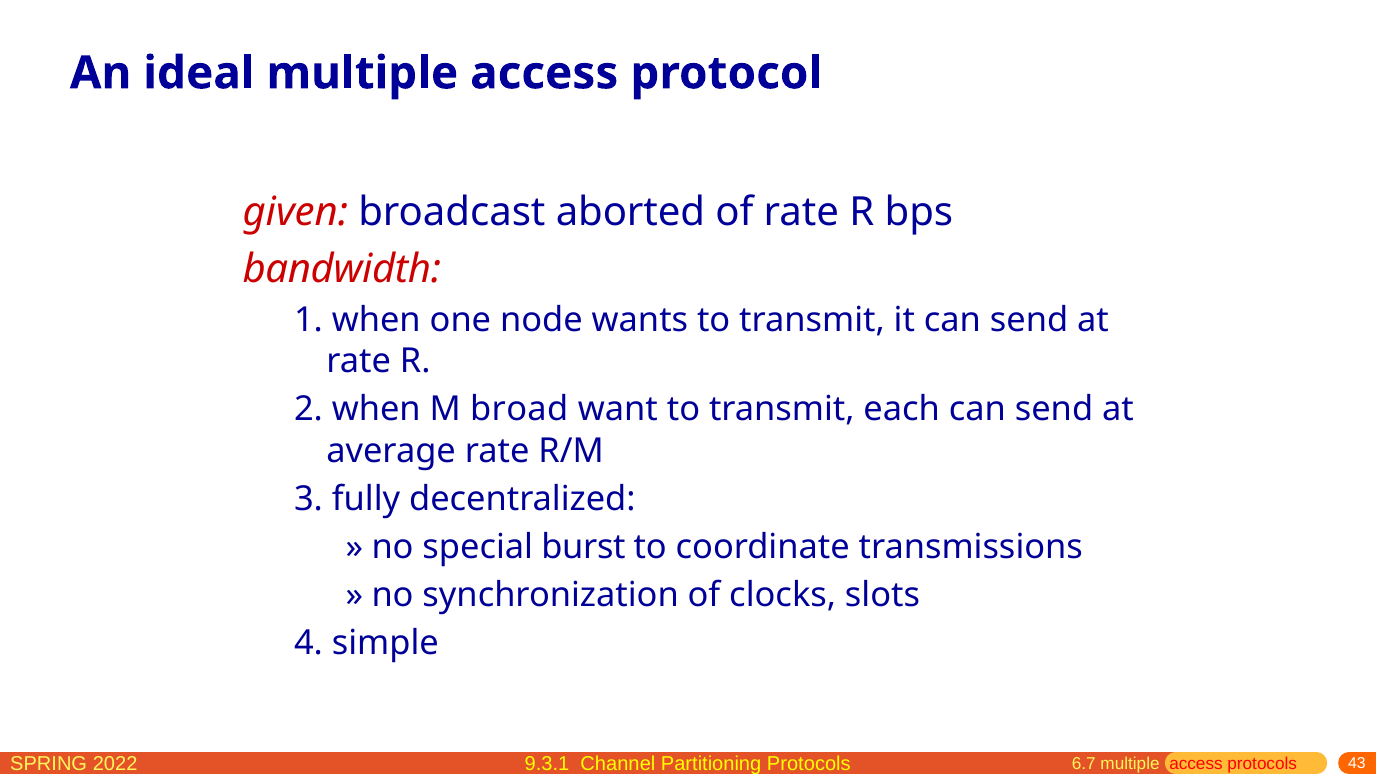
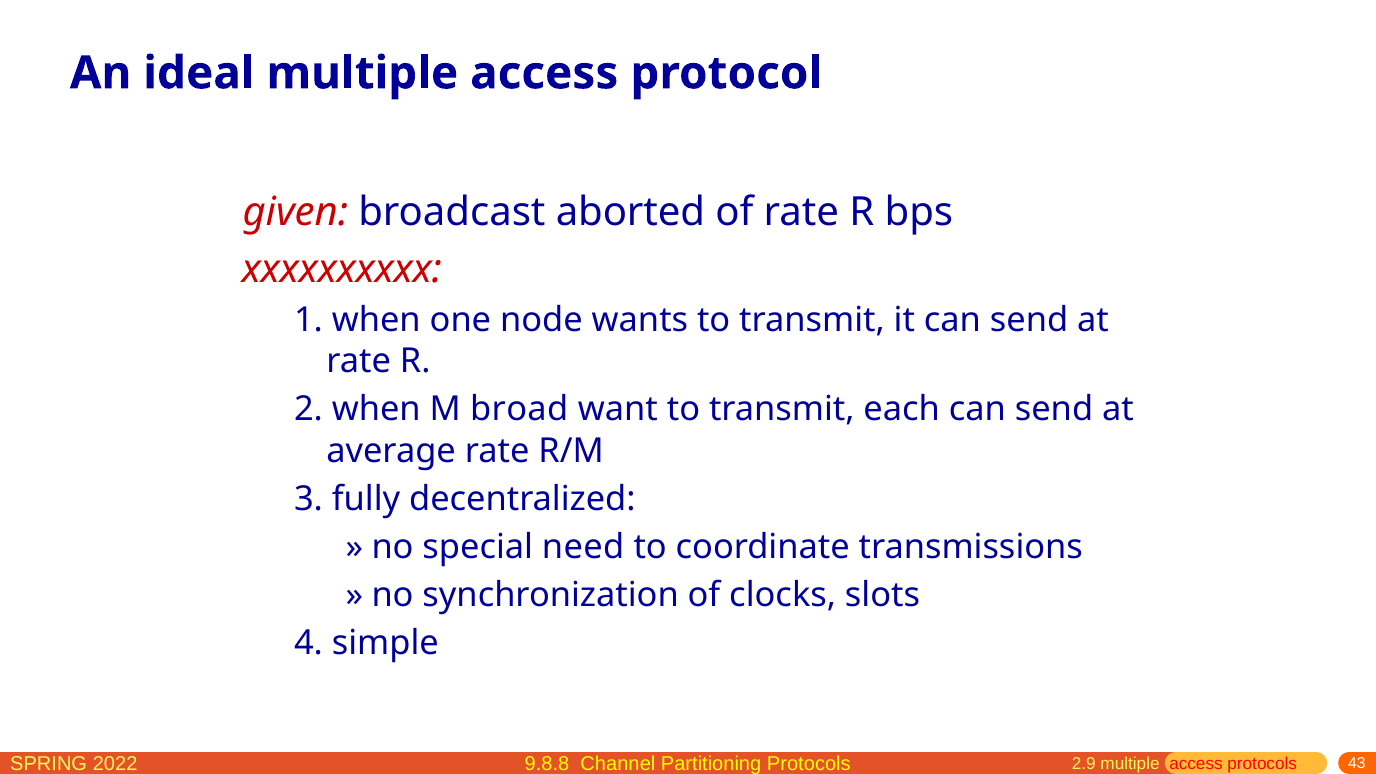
bandwidth: bandwidth -> xxxxxxxxxx
burst: burst -> need
9.3.1: 9.3.1 -> 9.8.8
6.7: 6.7 -> 2.9
